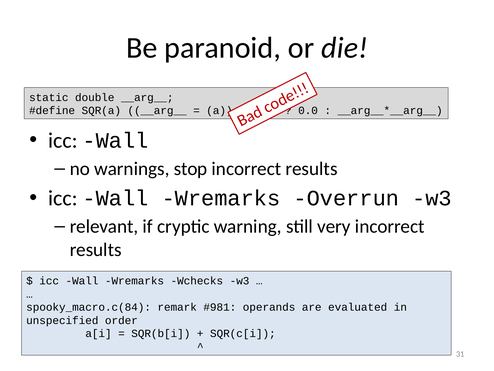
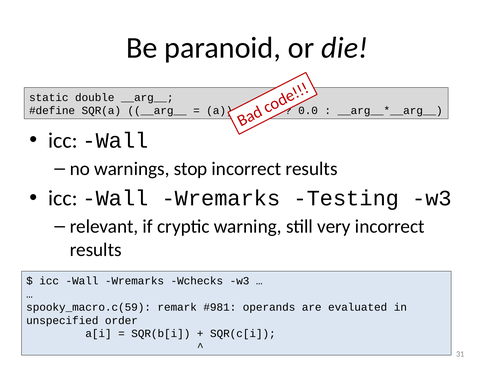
Overrun: Overrun -> Testing
spooky_macro.c(84: spooky_macro.c(84 -> spooky_macro.c(59
